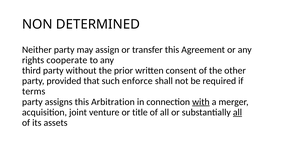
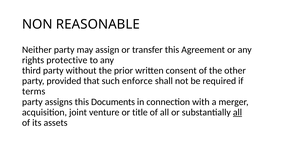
DETERMINED: DETERMINED -> REASONABLE
cooperate: cooperate -> protective
Arbitration: Arbitration -> Documents
with underline: present -> none
